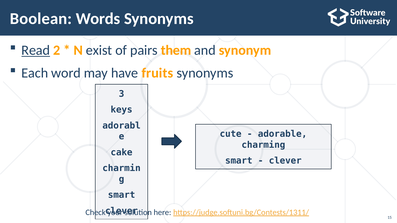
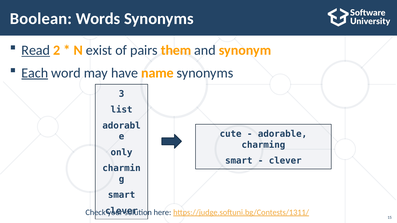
Each underline: none -> present
fruits: fruits -> name
keys: keys -> list
cake: cake -> only
